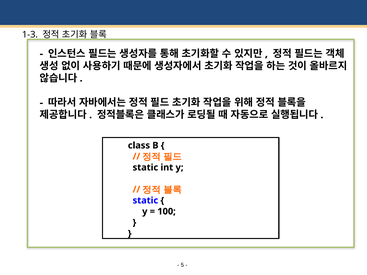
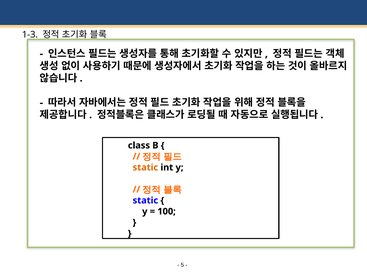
static at (145, 168) colour: black -> orange
